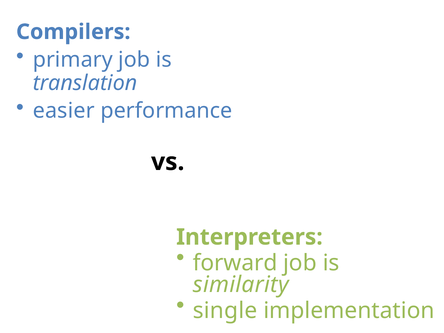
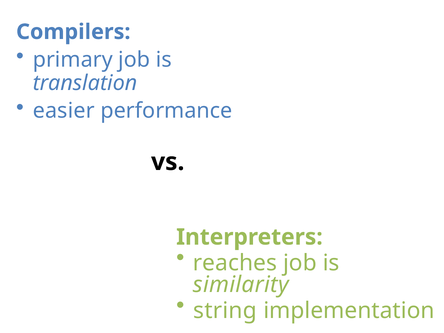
forward: forward -> reaches
single: single -> string
